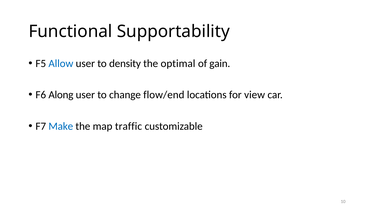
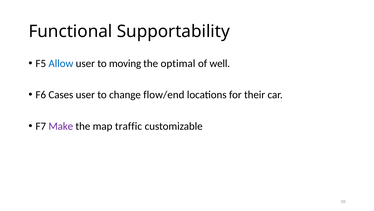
density: density -> moving
gain: gain -> well
Along: Along -> Cases
view: view -> their
Make colour: blue -> purple
